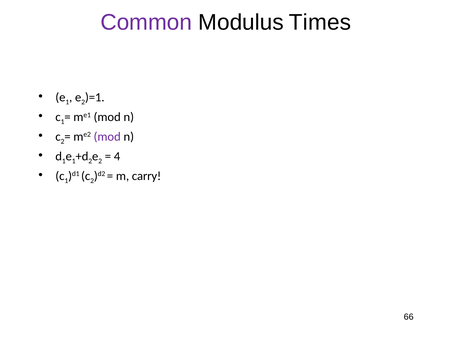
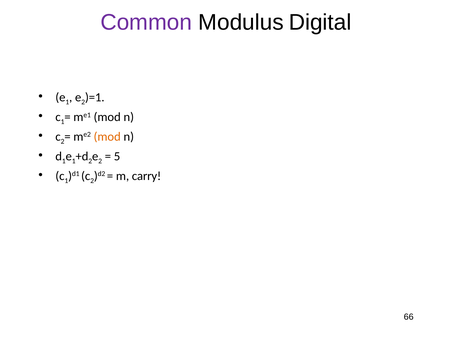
Times: Times -> Digital
mod at (107, 137) colour: purple -> orange
4: 4 -> 5
